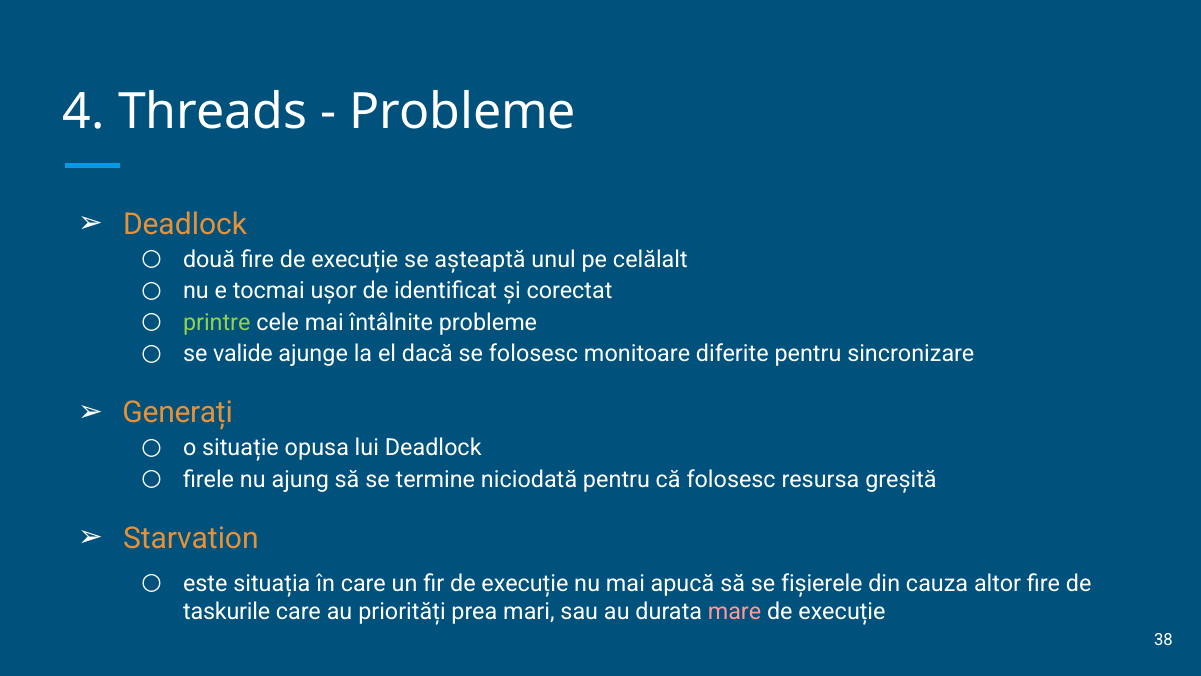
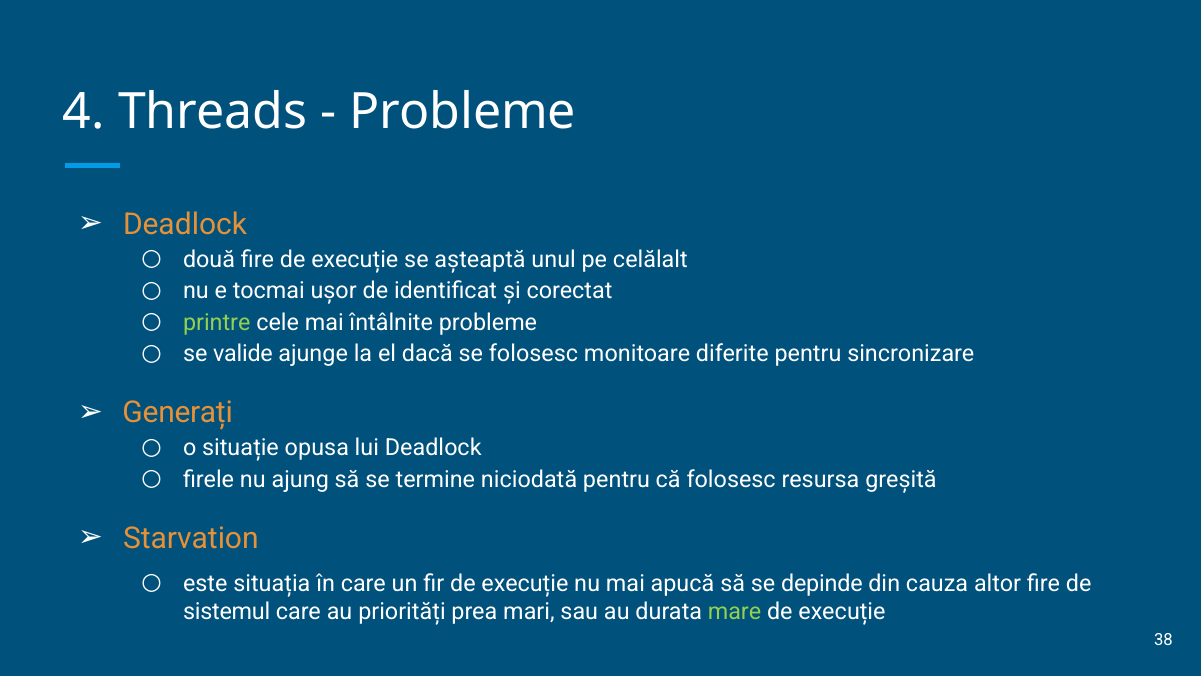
fișierele: fișierele -> depinde
taskurile: taskurile -> sistemul
mare colour: pink -> light green
